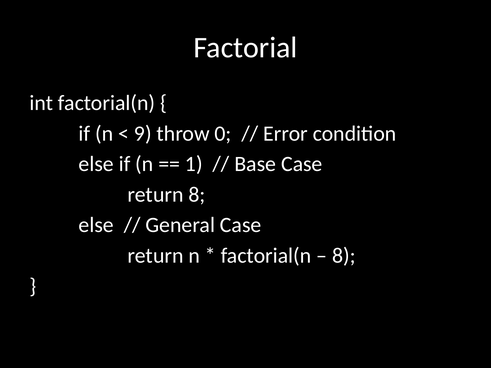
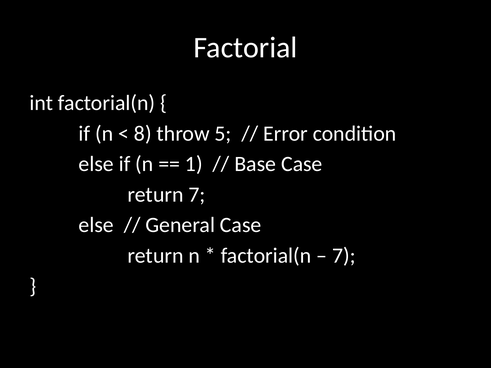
9: 9 -> 8
0: 0 -> 5
return 8: 8 -> 7
8 at (344, 256): 8 -> 7
